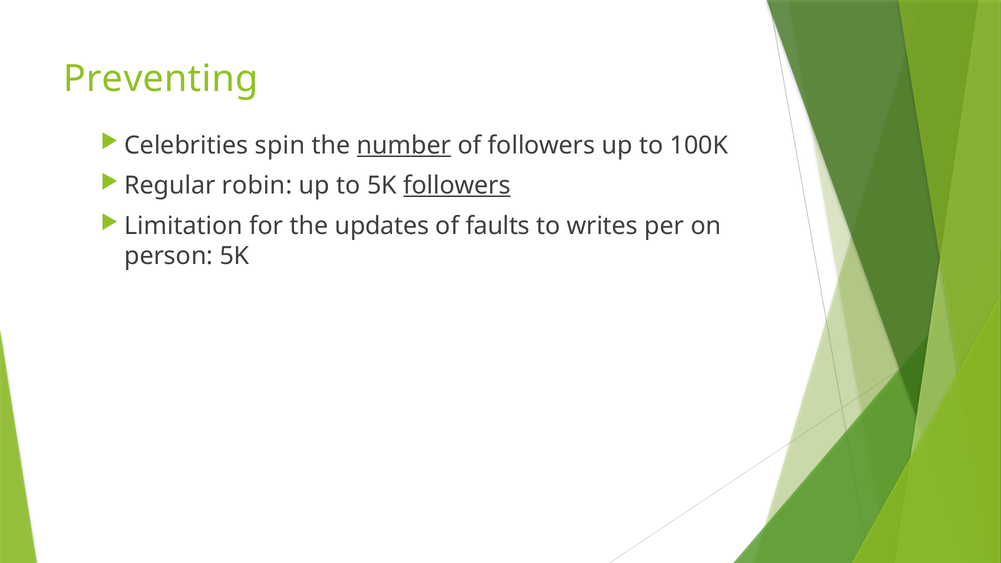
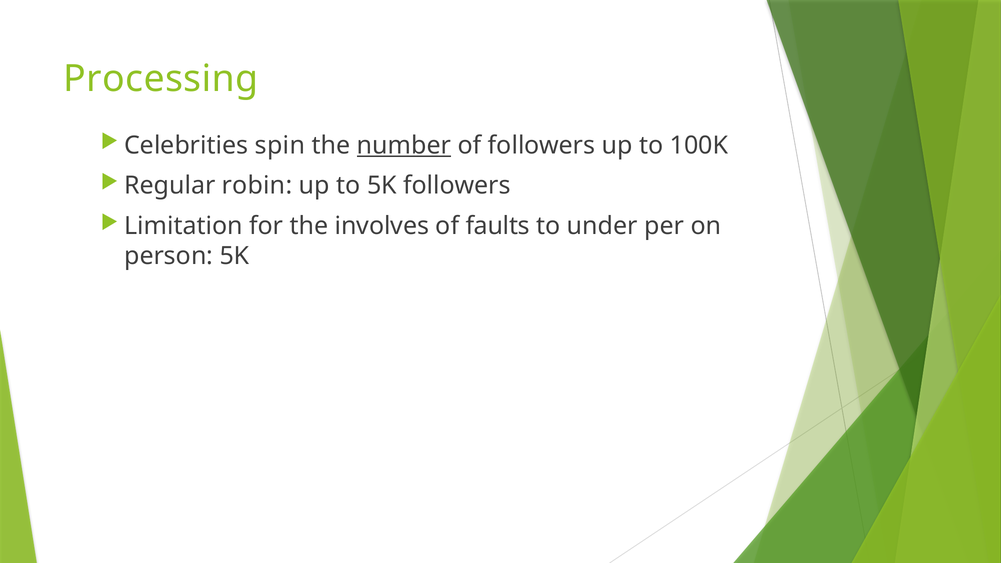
Preventing: Preventing -> Processing
followers at (457, 186) underline: present -> none
updates: updates -> involves
writes: writes -> under
